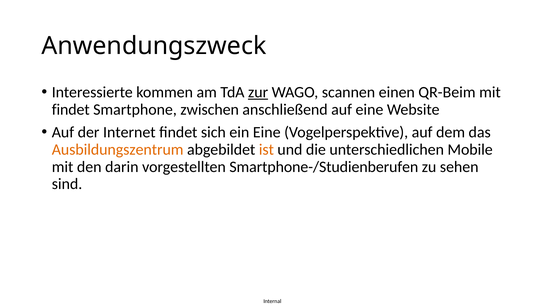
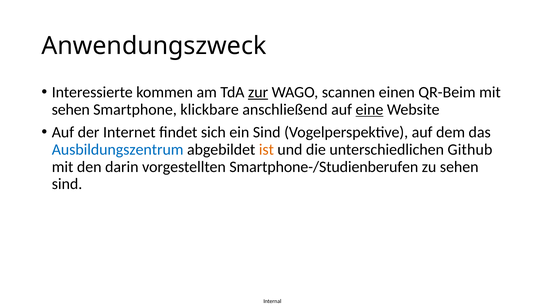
findet at (71, 109): findet -> sehen
zwischen: zwischen -> klickbare
eine at (369, 109) underline: none -> present
ein Eine: Eine -> Sind
Ausbildungszentrum colour: orange -> blue
Mobile: Mobile -> Github
